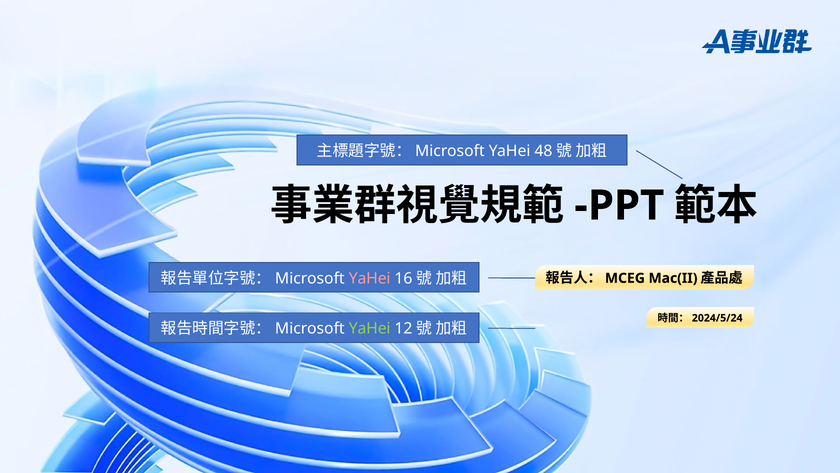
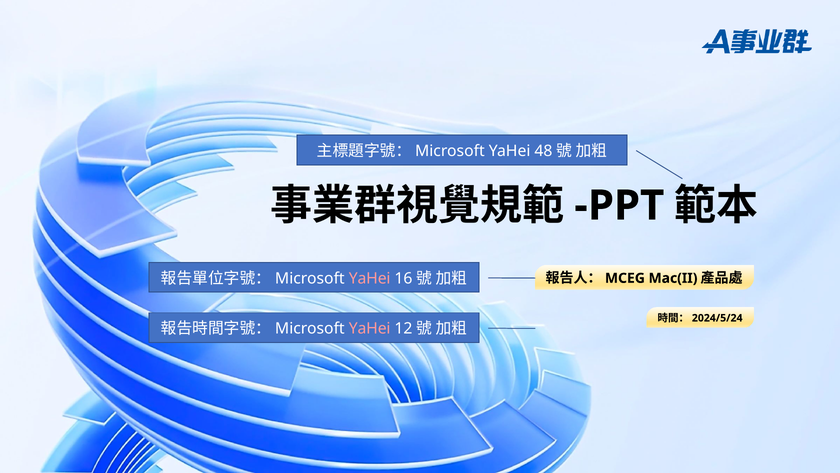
YaHei at (370, 328) colour: light green -> pink
